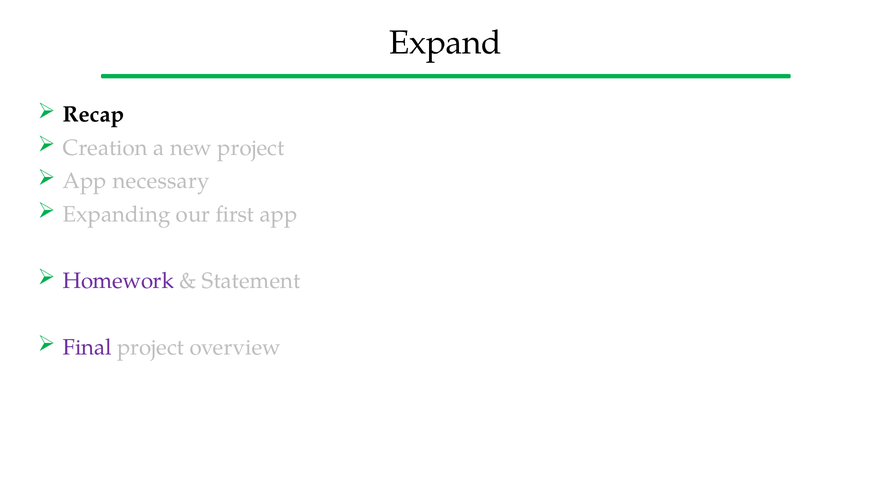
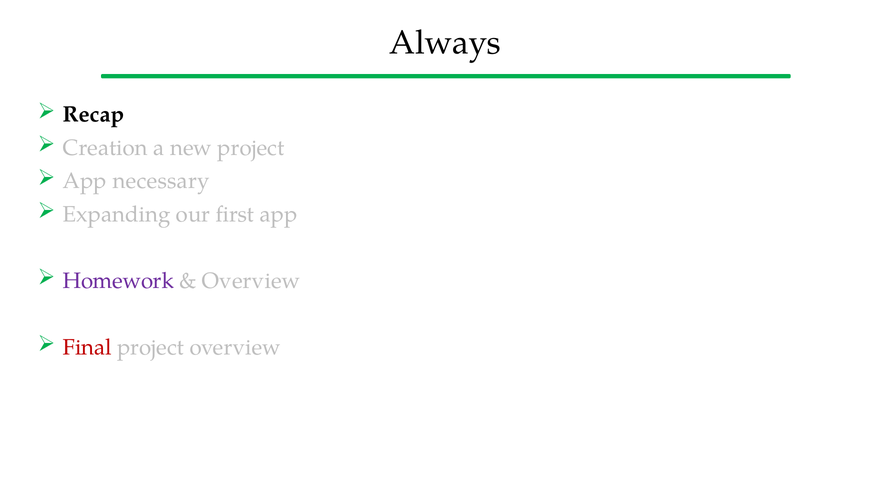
Expand: Expand -> Always
Statement at (251, 280): Statement -> Overview
Final colour: purple -> red
